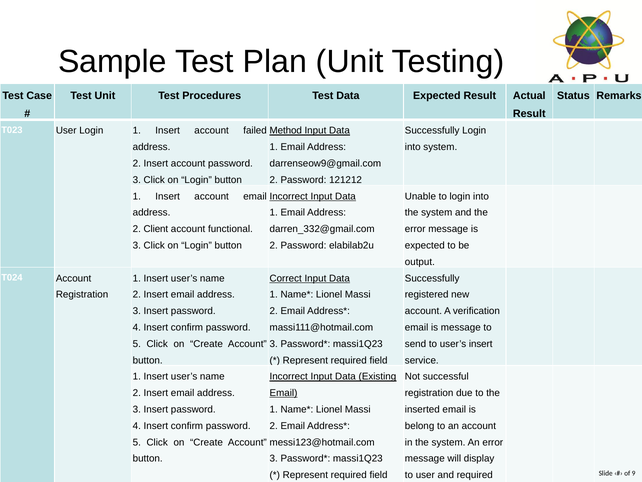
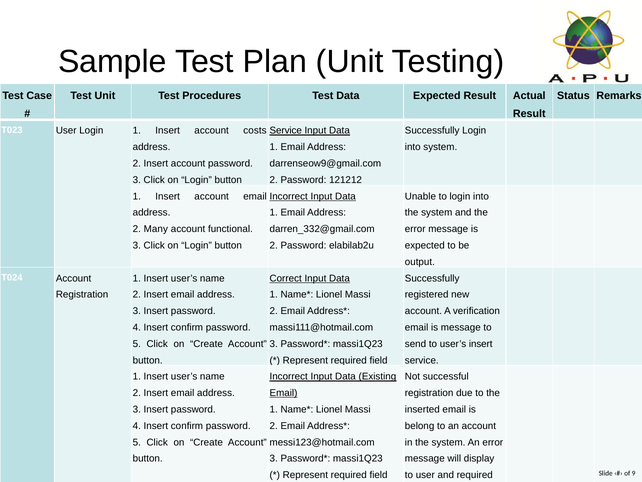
failed: failed -> costs
Method at (286, 131): Method -> Service
Client: Client -> Many
